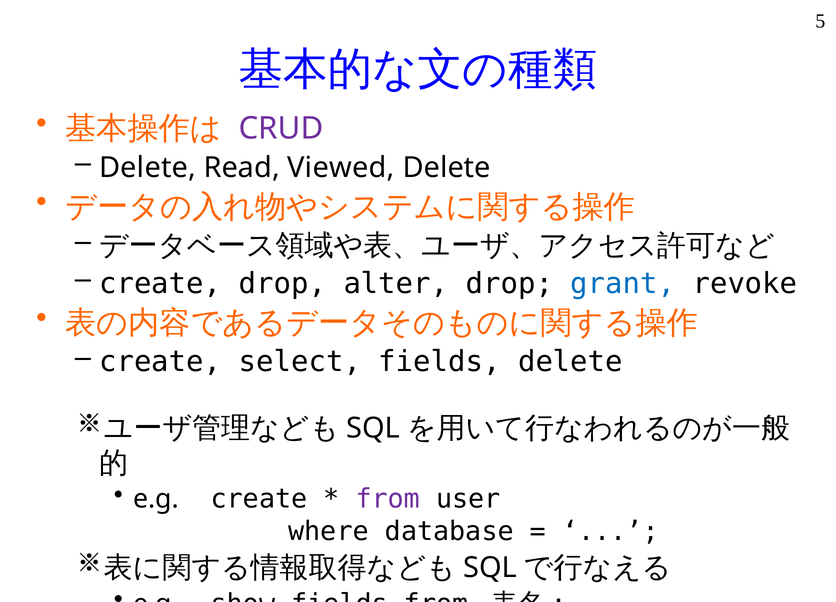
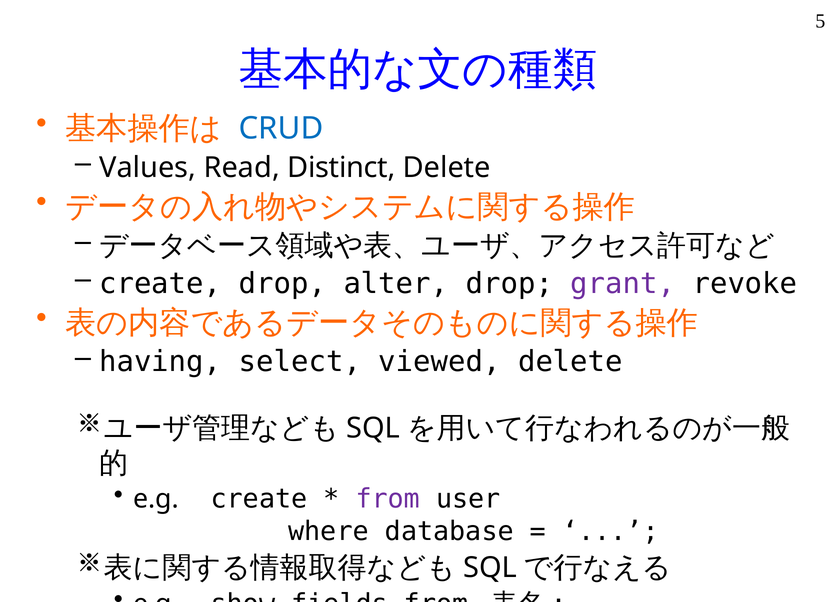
CRUD colour: purple -> blue
Delete at (148, 167): Delete -> Values
Viewed: Viewed -> Distinct
grant colour: blue -> purple
create at (160, 362): create -> having
select fields: fields -> viewed
